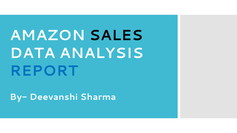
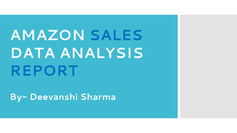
SALES colour: black -> blue
